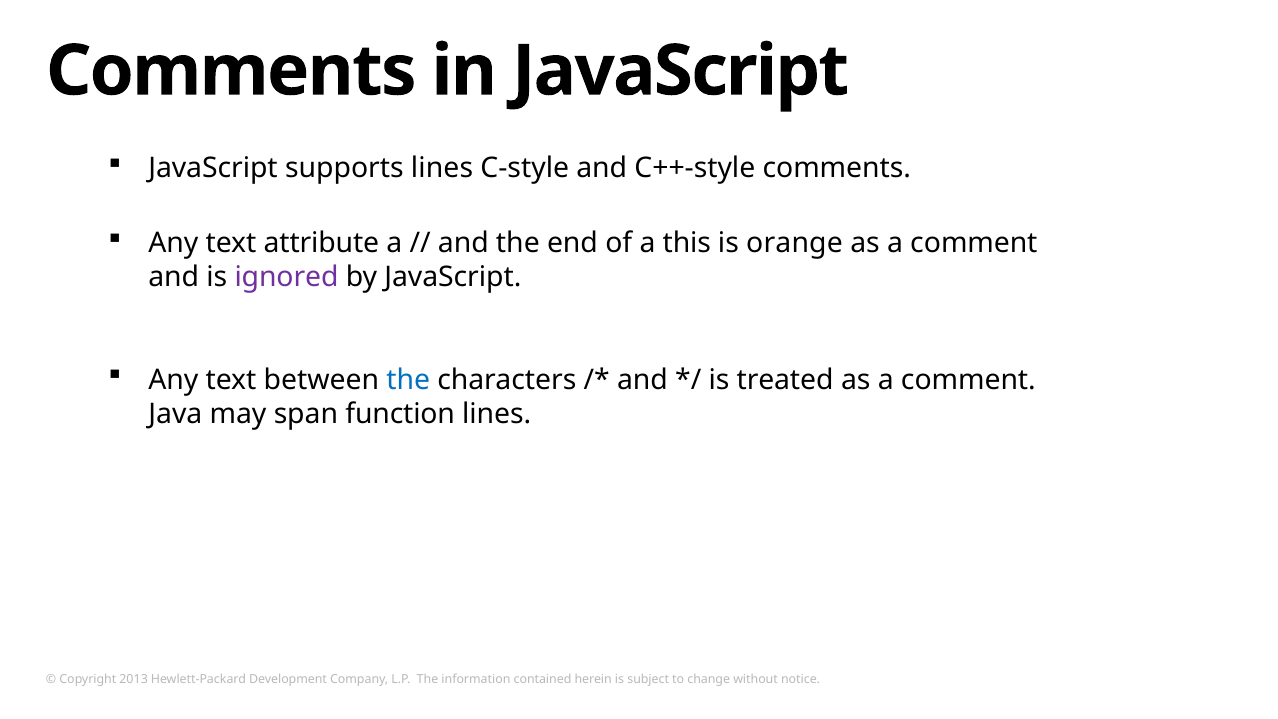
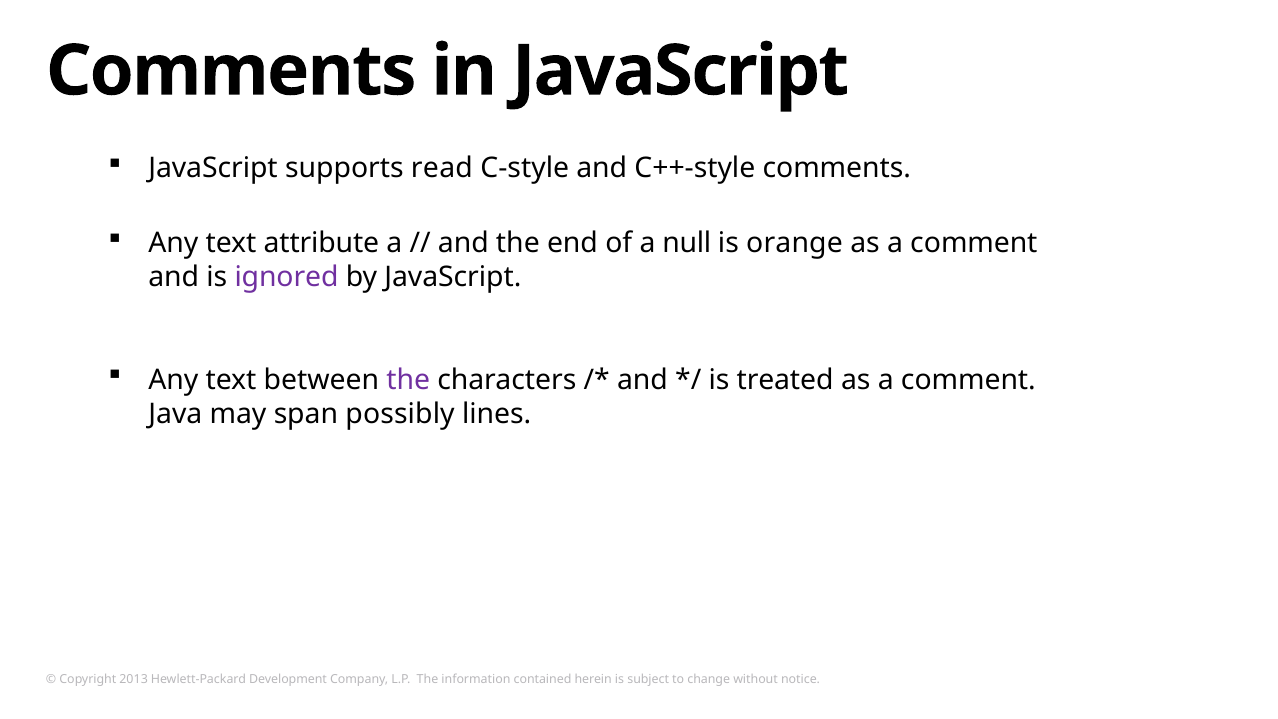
supports lines: lines -> read
this: this -> null
the at (408, 380) colour: blue -> purple
function: function -> possibly
